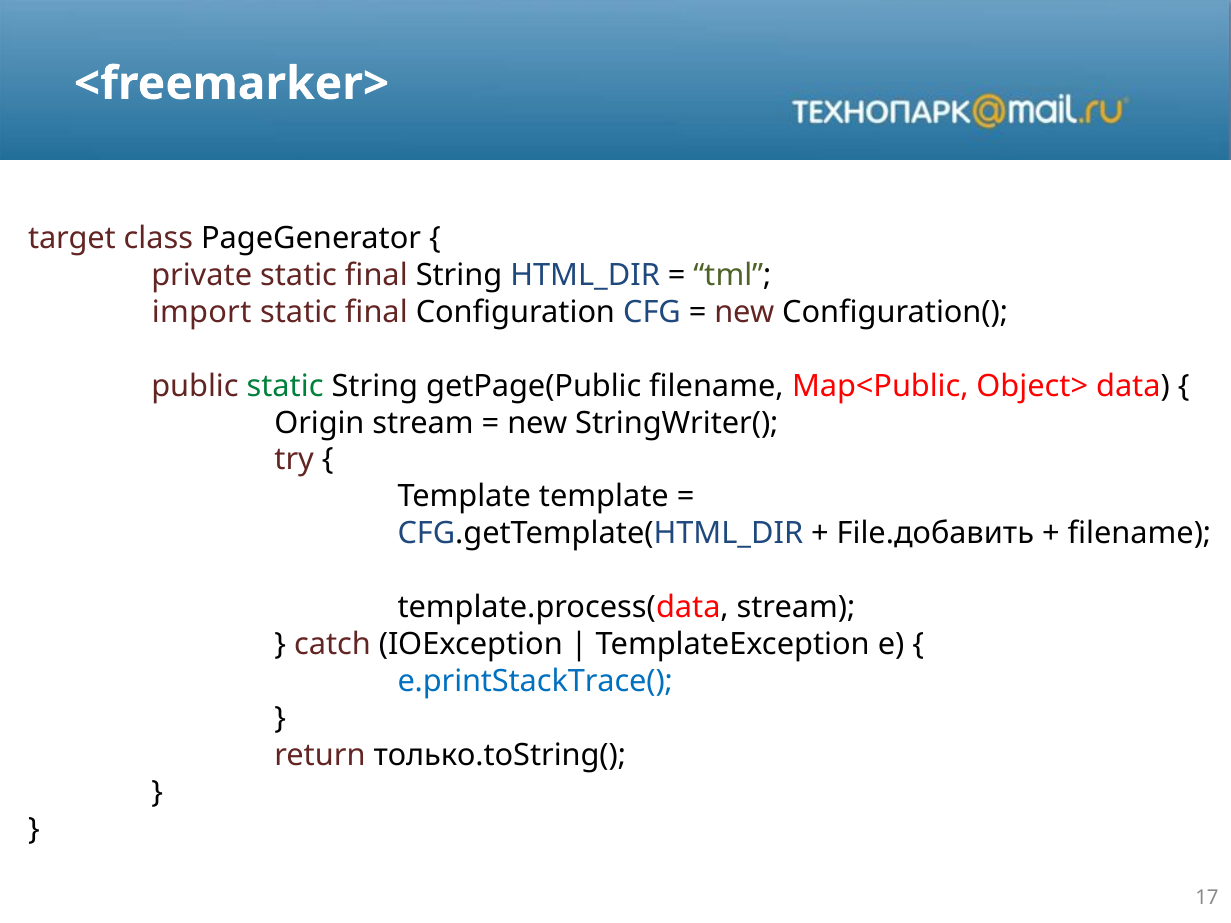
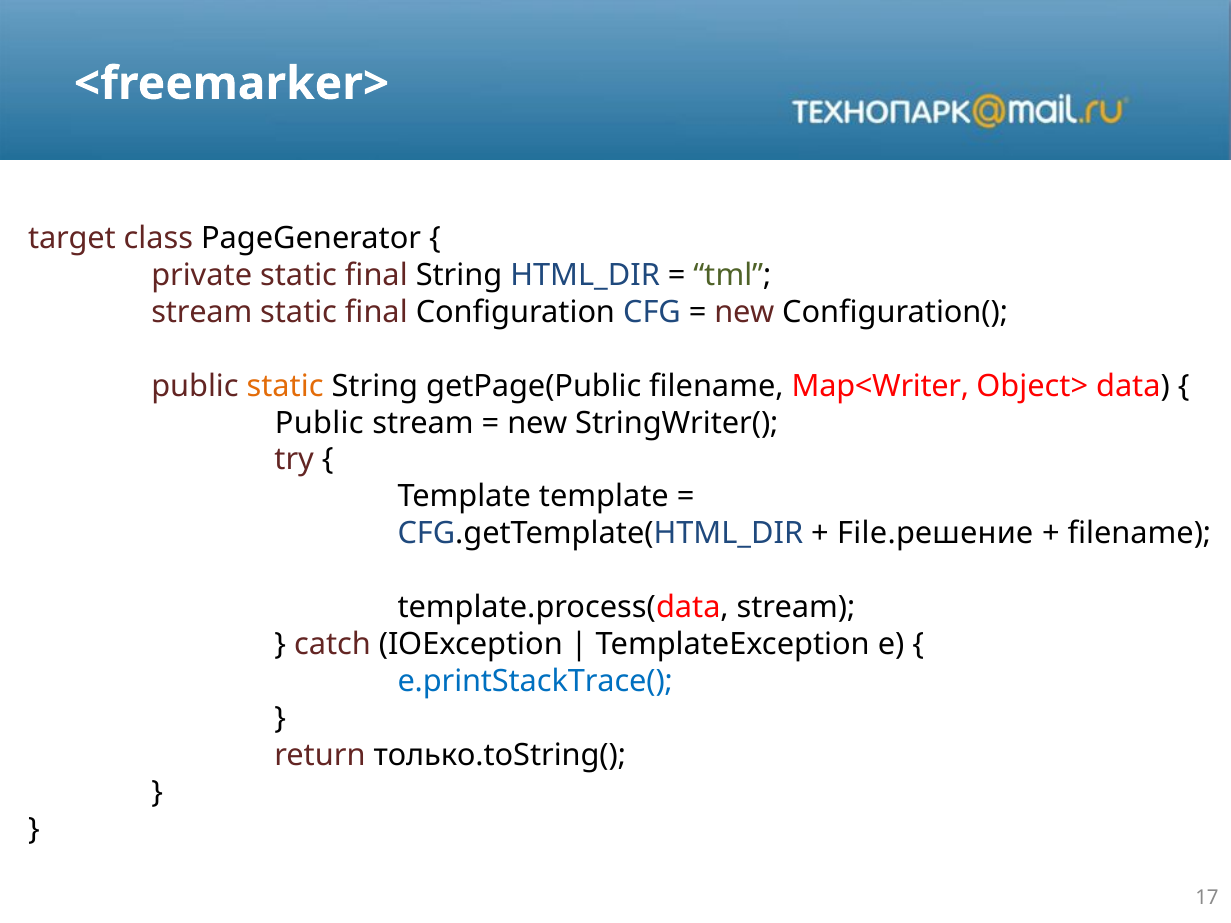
import at (202, 312): import -> stream
static at (285, 386) colour: green -> orange
Map<Public: Map<Public -> Map<Writer
Origin at (319, 423): Origin -> Public
File.добавить: File.добавить -> File.решение
